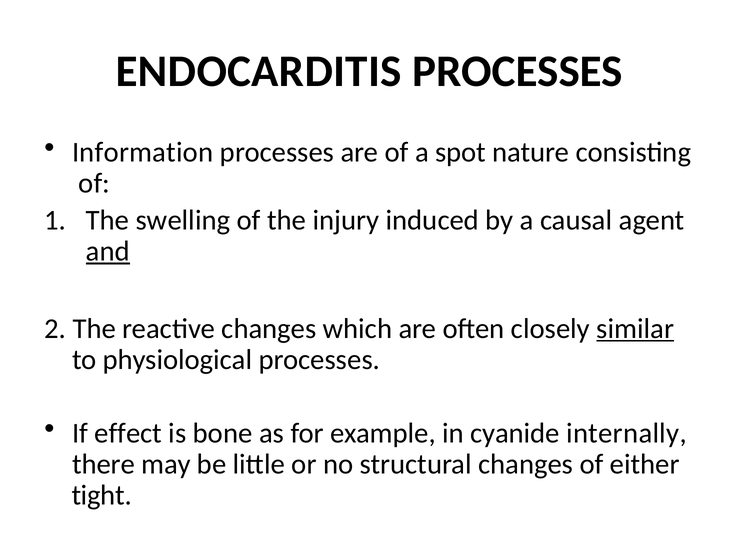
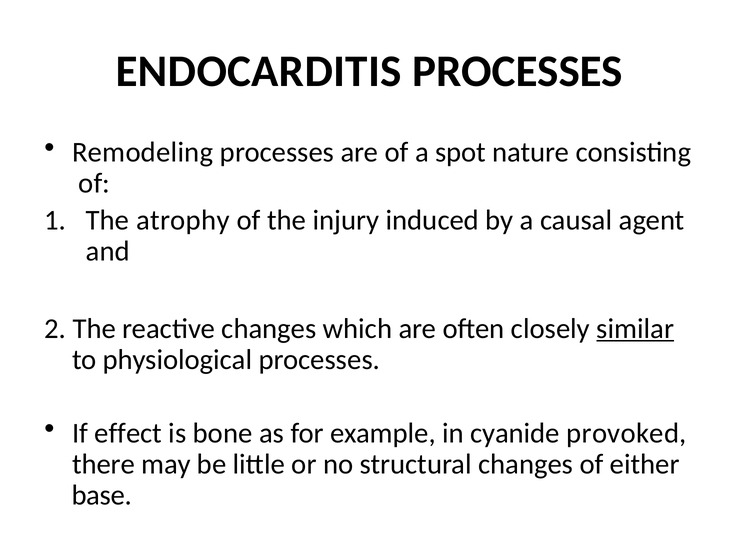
Information: Information -> Remodeling
swelling: swelling -> atrophy
and underline: present -> none
internally: internally -> provoked
tight: tight -> base
